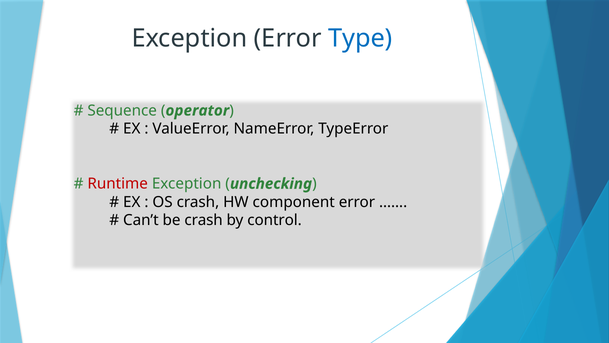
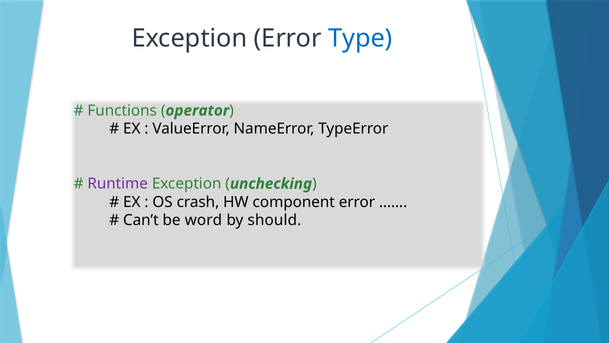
Sequence: Sequence -> Functions
Runtime colour: red -> purple
be crash: crash -> word
control: control -> should
